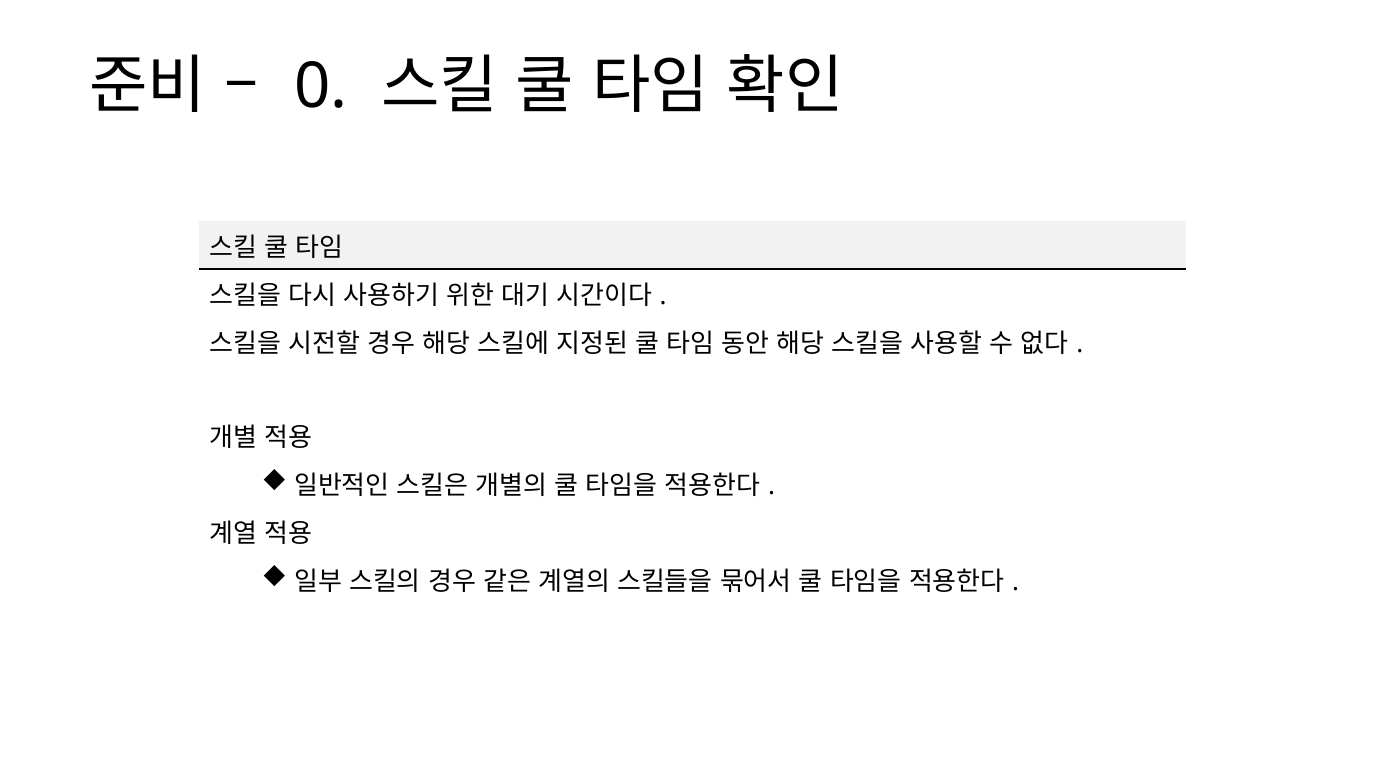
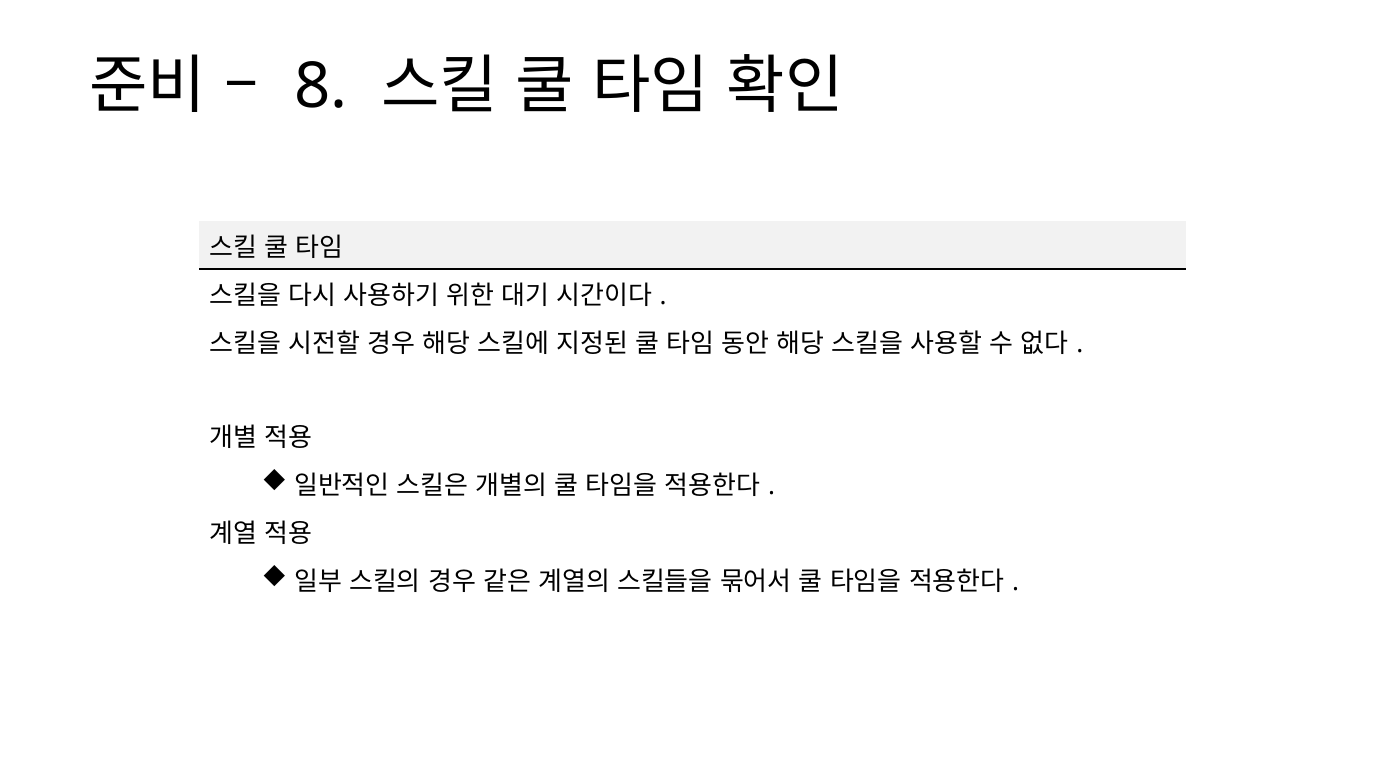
0: 0 -> 8
